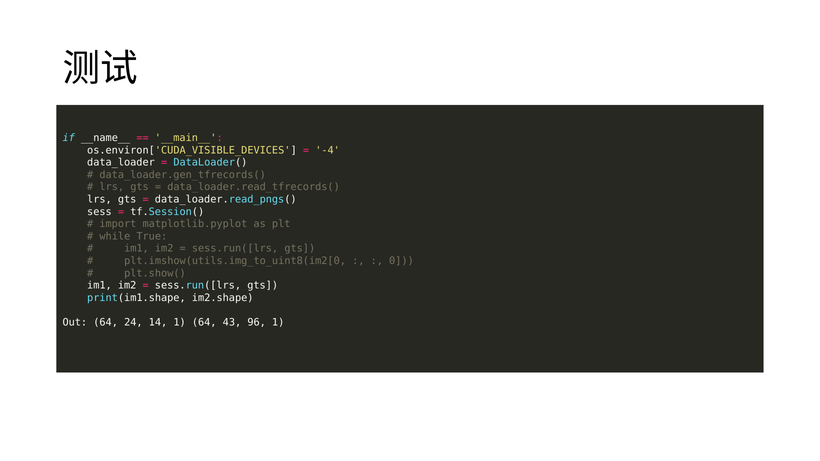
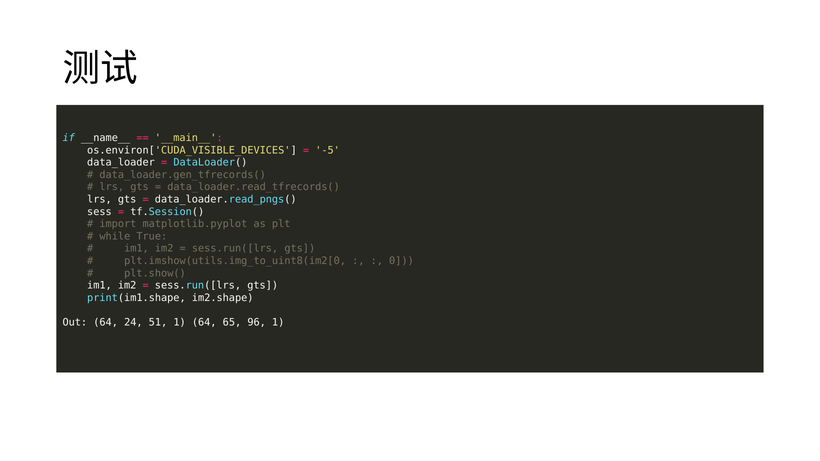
-4: -4 -> -5
14: 14 -> 51
43: 43 -> 65
